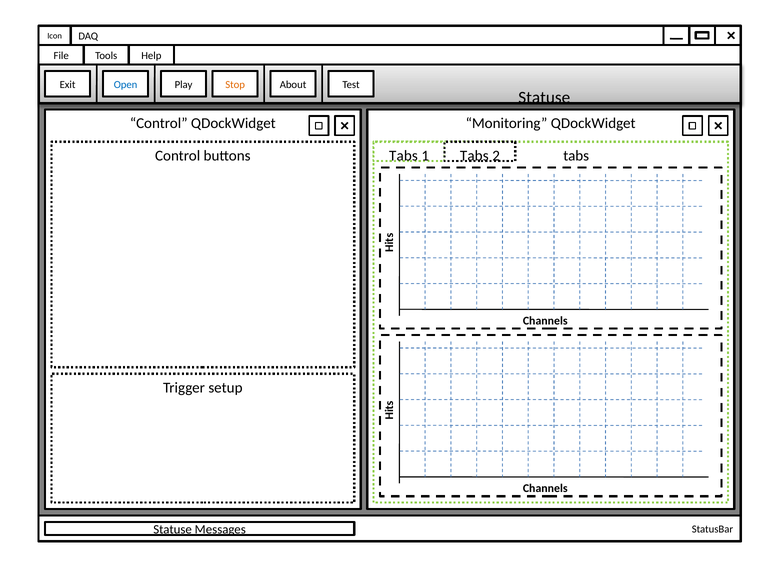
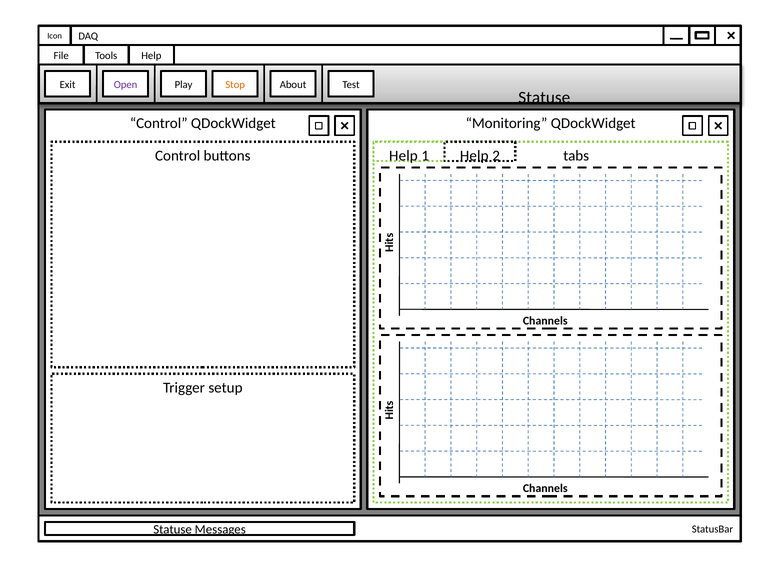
Open colour: blue -> purple
Tabs at (403, 156): Tabs -> Help
1 Tabs: Tabs -> Help
